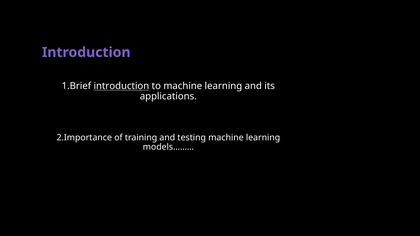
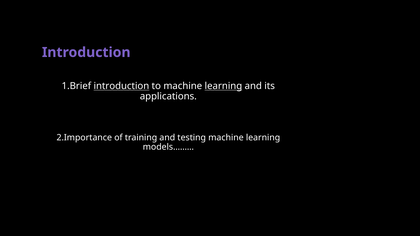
learning at (223, 86) underline: none -> present
